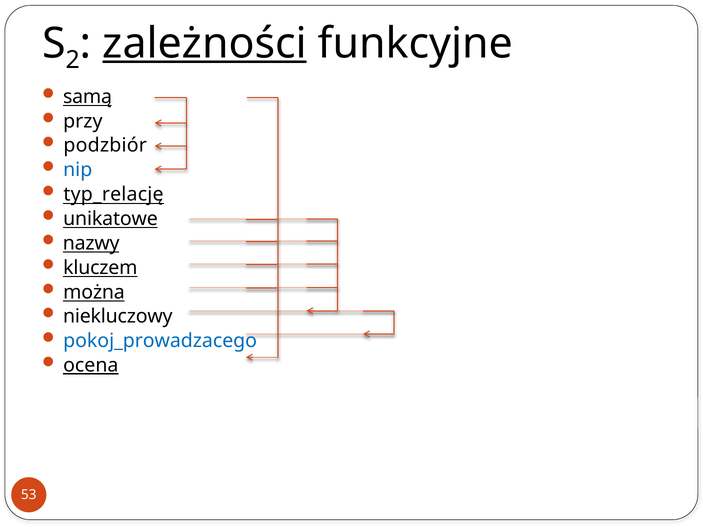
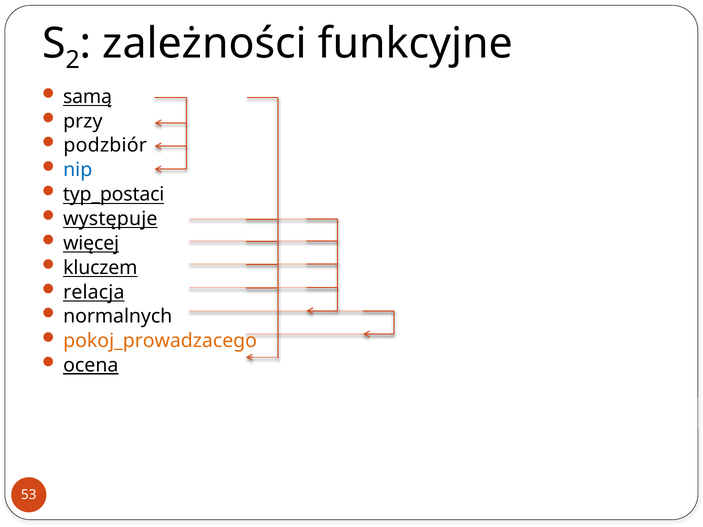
zależności underline: present -> none
typ_relację: typ_relację -> typ_postaci
unikatowe: unikatowe -> występuje
nazwy: nazwy -> więcej
można: można -> relacja
niekluczowy: niekluczowy -> normalnych
pokoj_prowadzacego colour: blue -> orange
